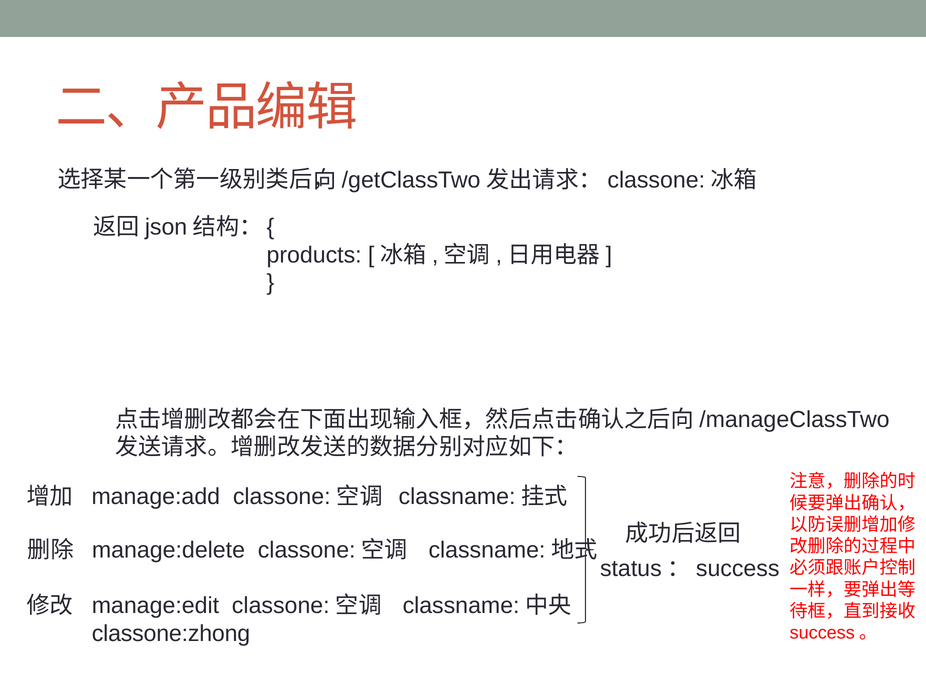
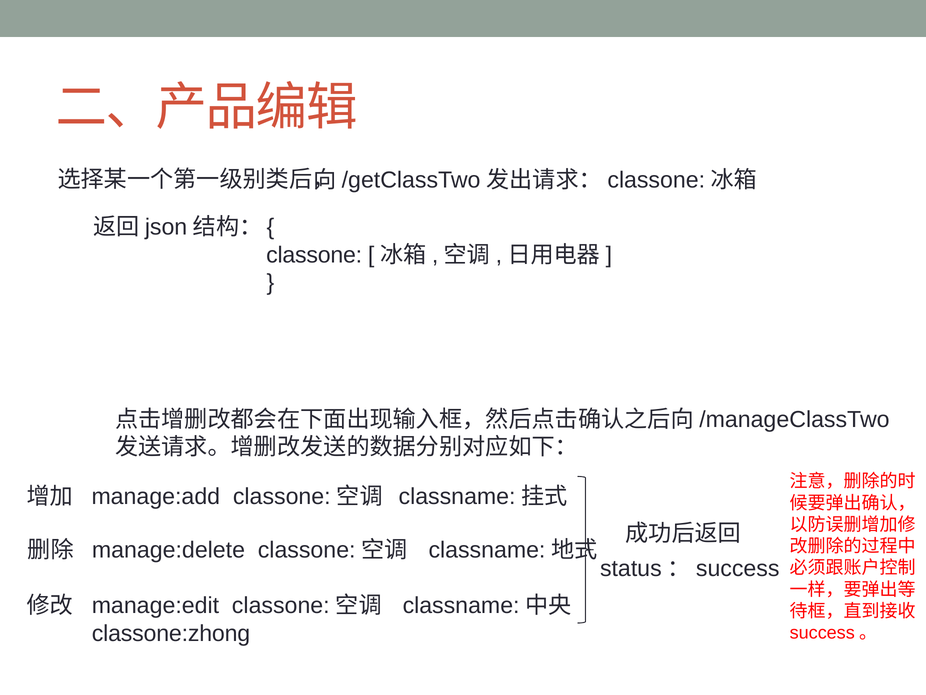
products at (314, 255): products -> classone
